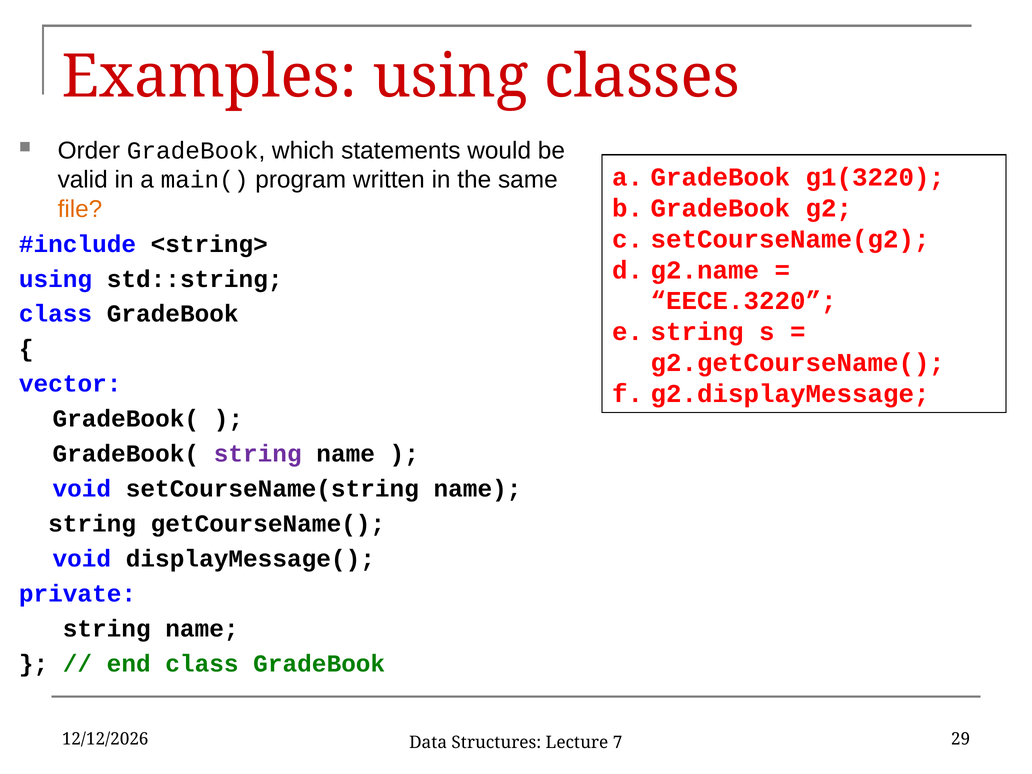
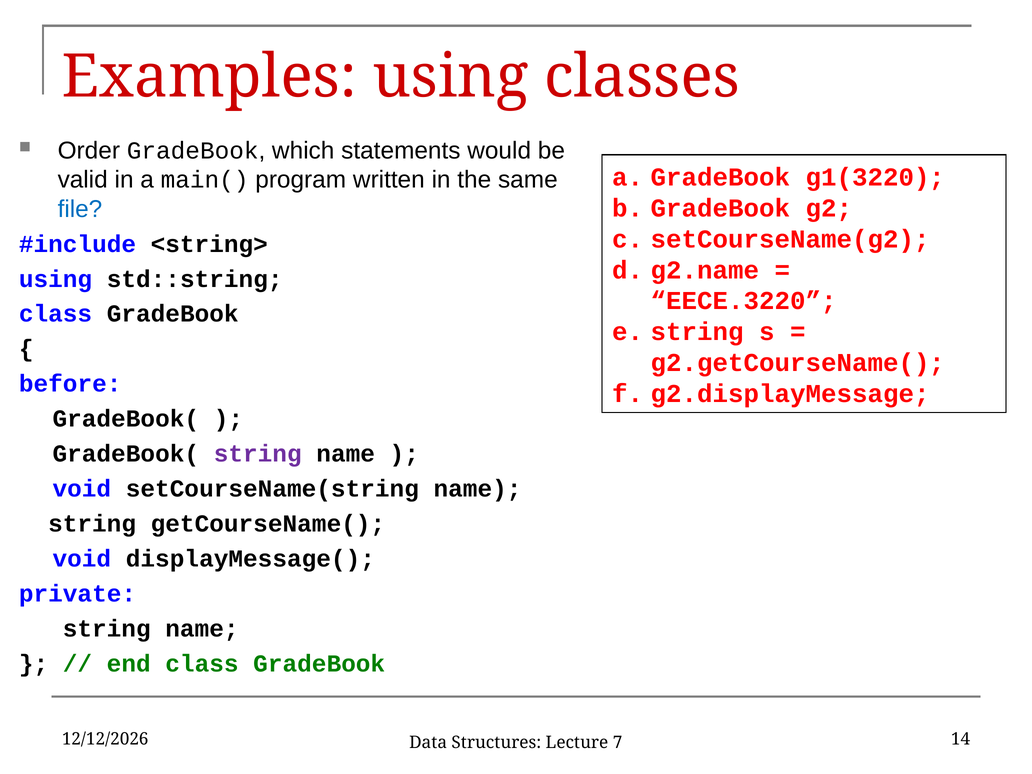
file colour: orange -> blue
vector: vector -> before
29: 29 -> 14
